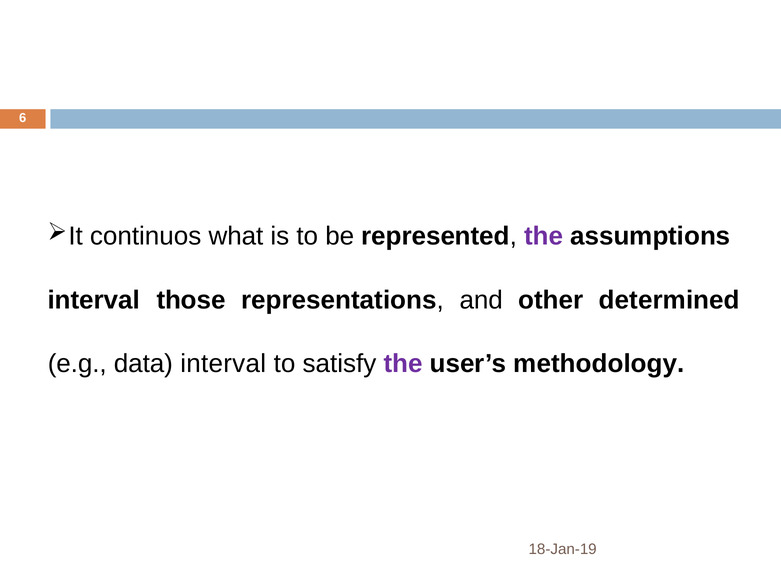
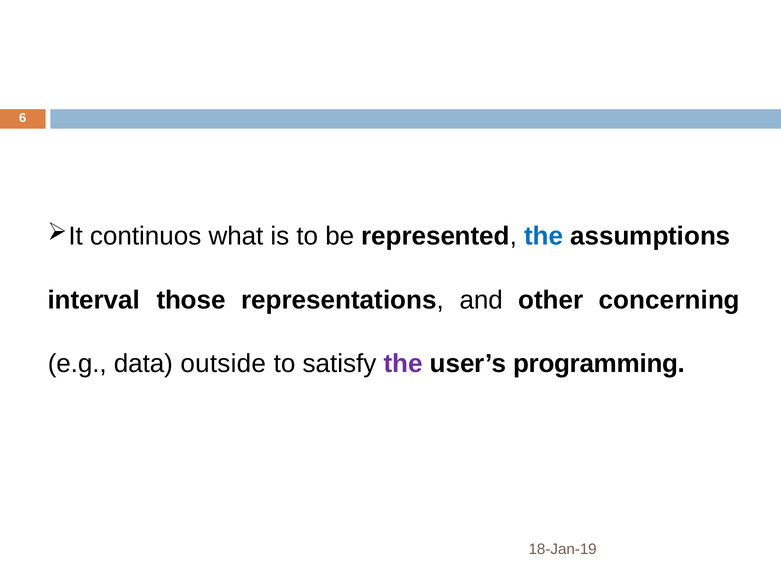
the at (544, 237) colour: purple -> blue
determined: determined -> concerning
data interval: interval -> outside
methodology: methodology -> programming
